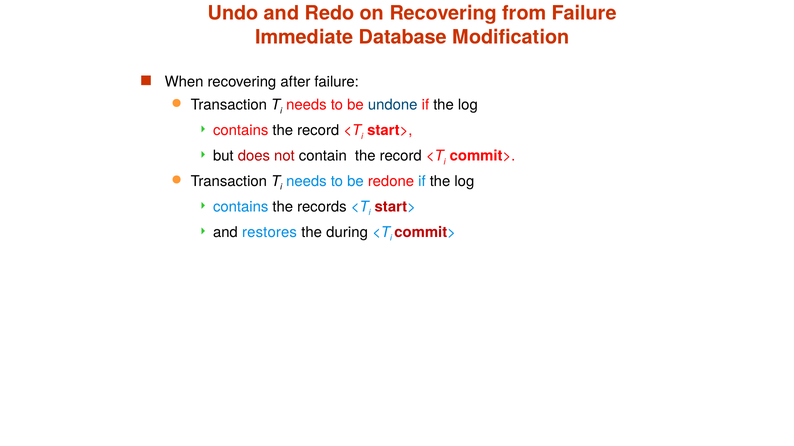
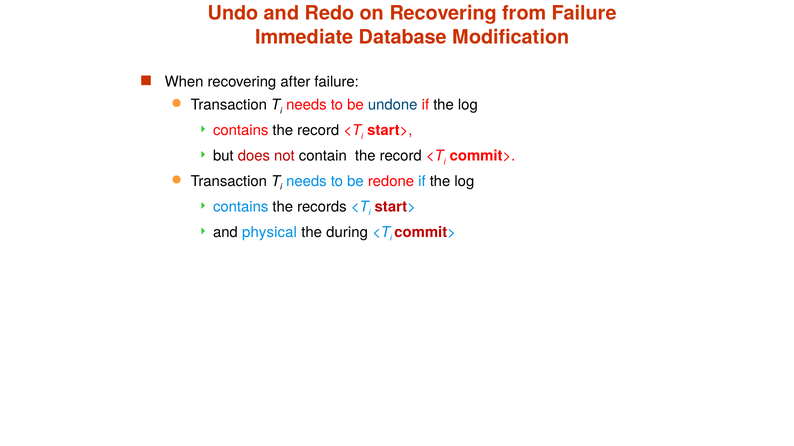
restores: restores -> physical
